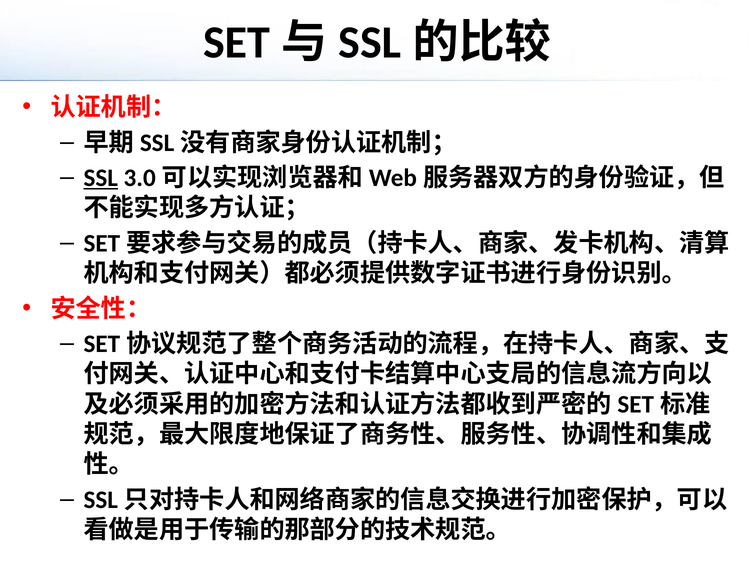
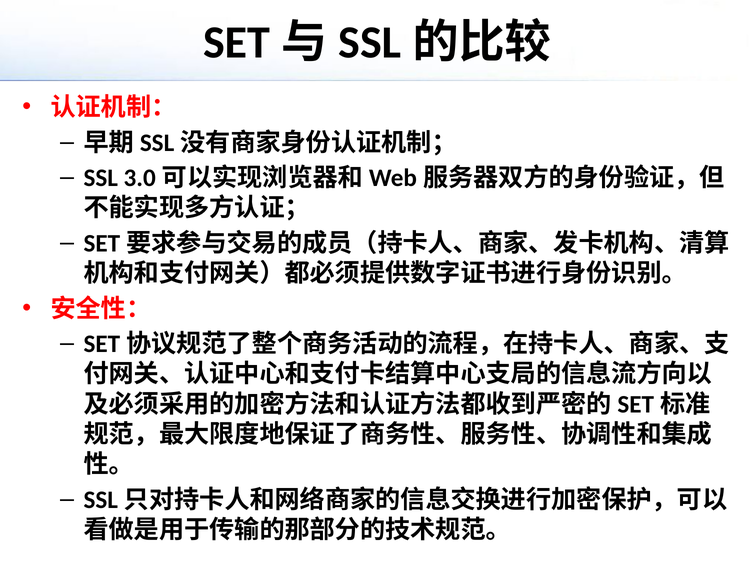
SSL underline: present -> none
